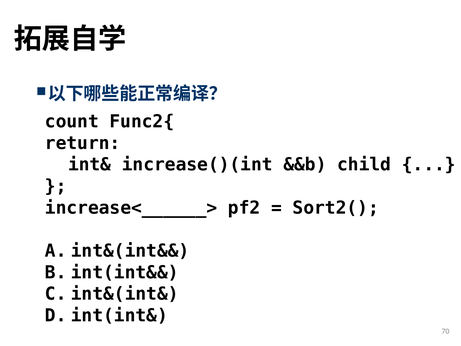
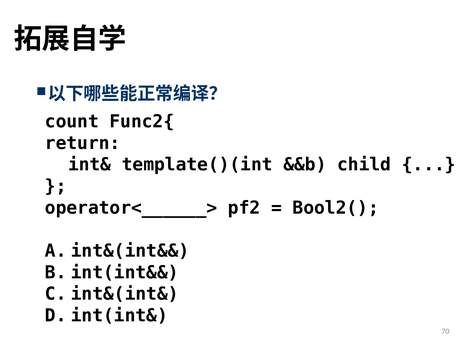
increase()(int: increase()(int -> template()(int
increase<______>: increase<______> -> operator<______>
Sort2(: Sort2( -> Bool2(
